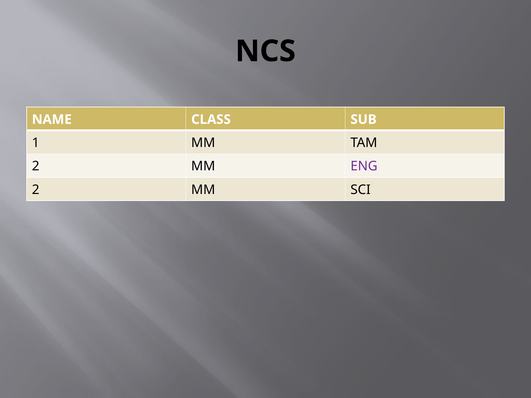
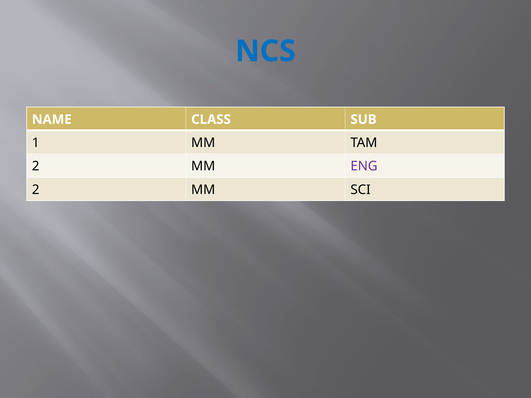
NCS colour: black -> blue
